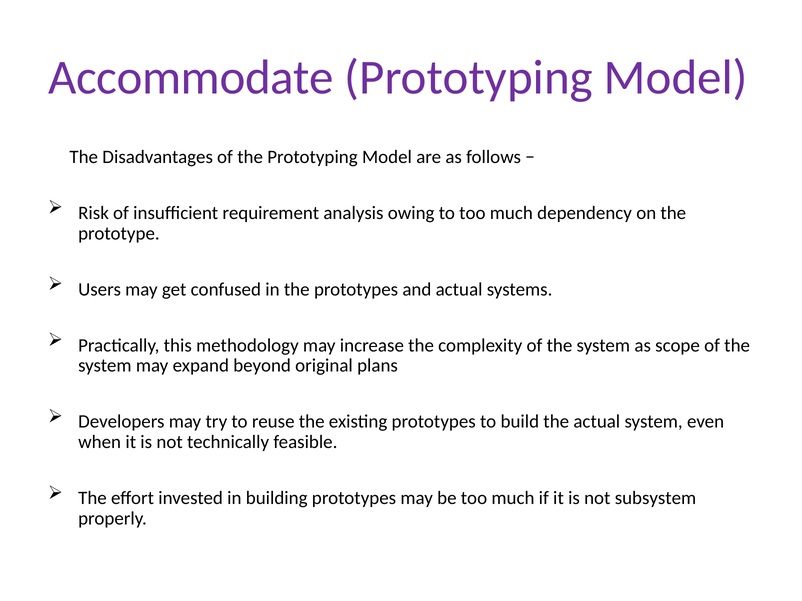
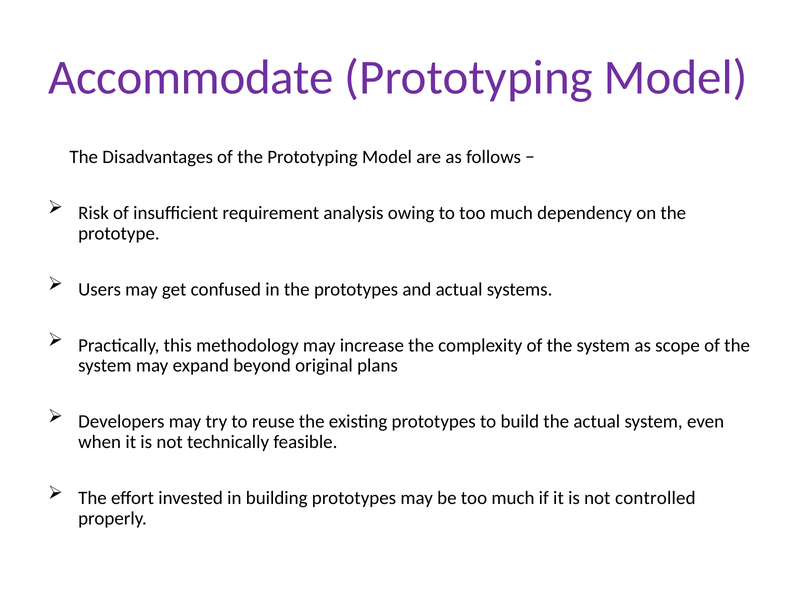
subsystem: subsystem -> controlled
